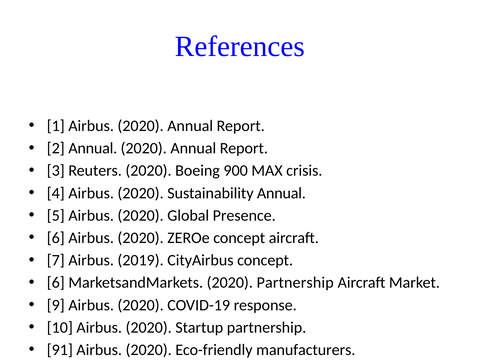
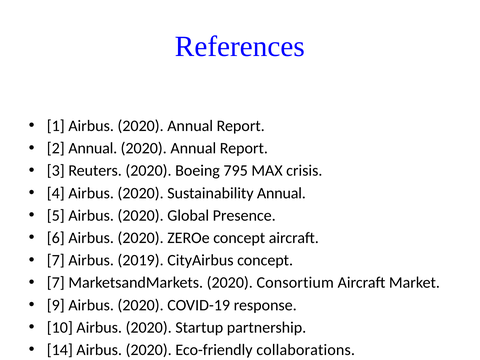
900: 900 -> 795
6 at (56, 283): 6 -> 7
2020 Partnership: Partnership -> Consortium
91: 91 -> 14
manufacturers: manufacturers -> collaborations
